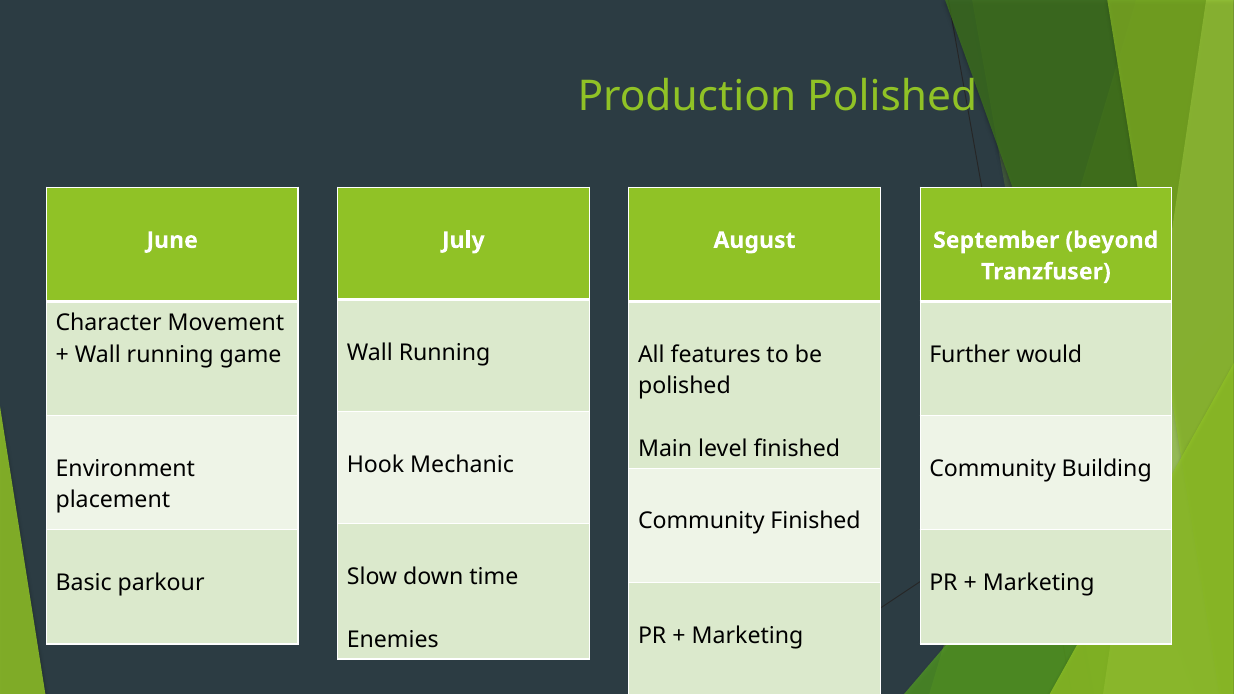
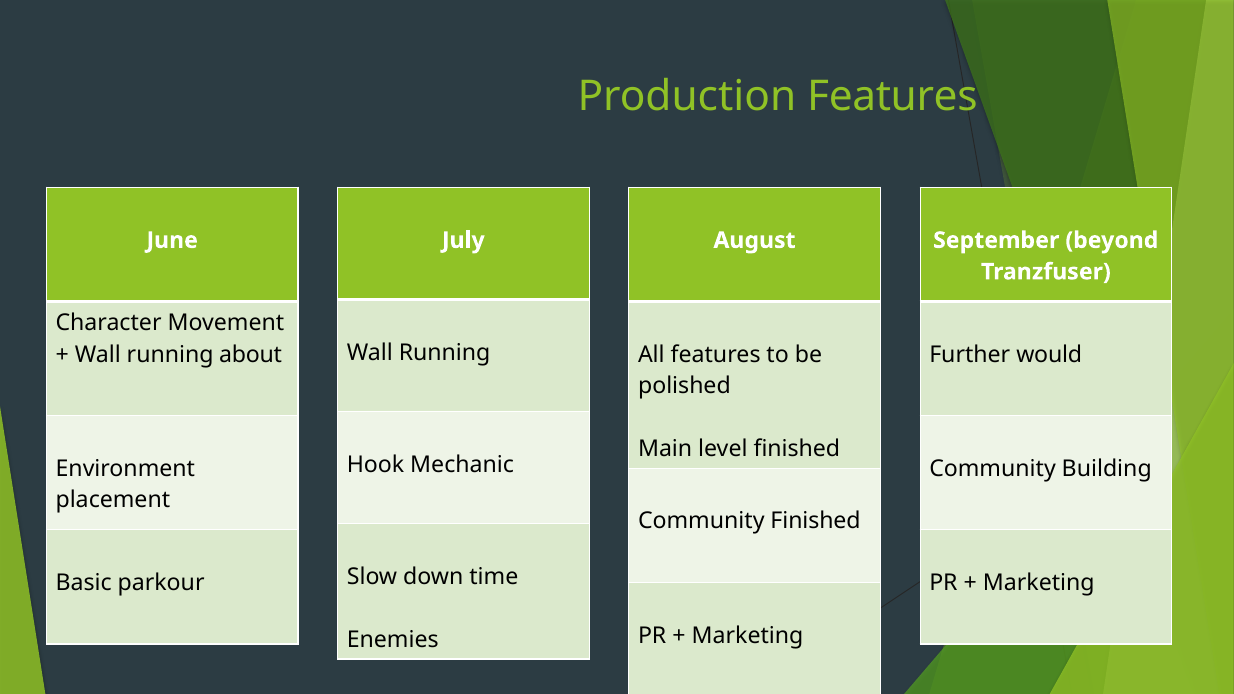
Production Polished: Polished -> Features
game: game -> about
